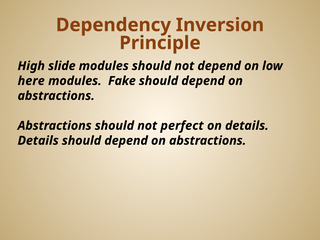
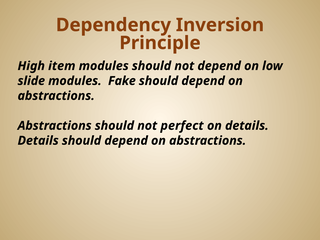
slide: slide -> item
here: here -> slide
